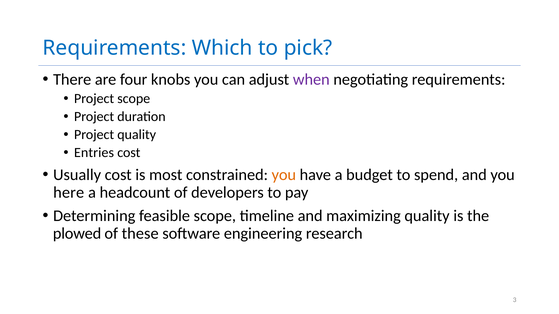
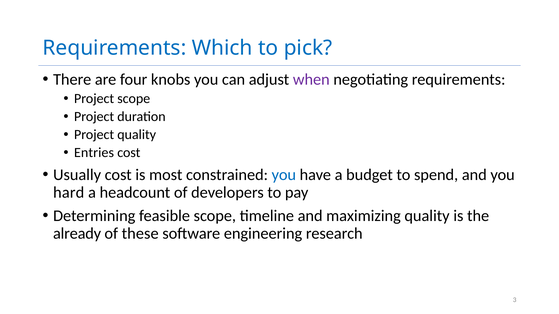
you at (284, 175) colour: orange -> blue
here: here -> hard
plowed: plowed -> already
